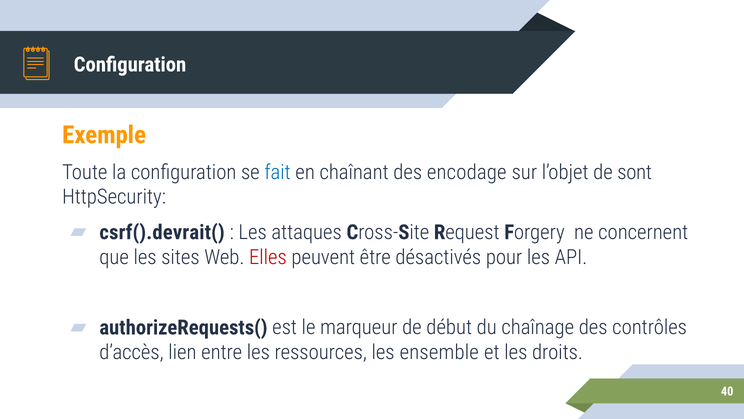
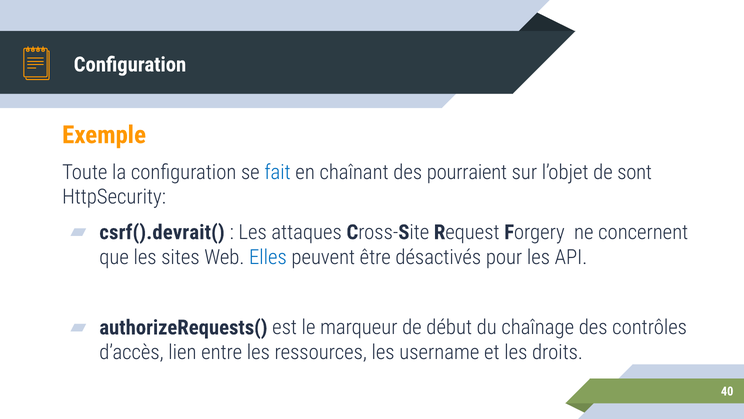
encodage: encodage -> pourraient
Elles colour: red -> blue
ensemble: ensemble -> username
